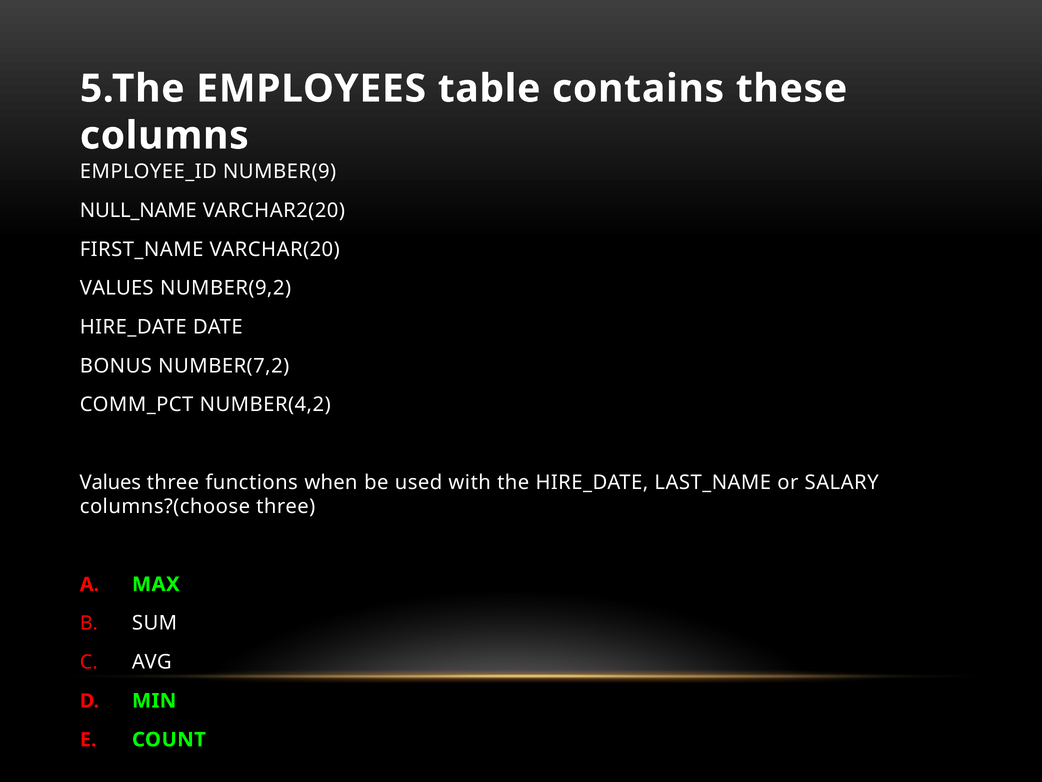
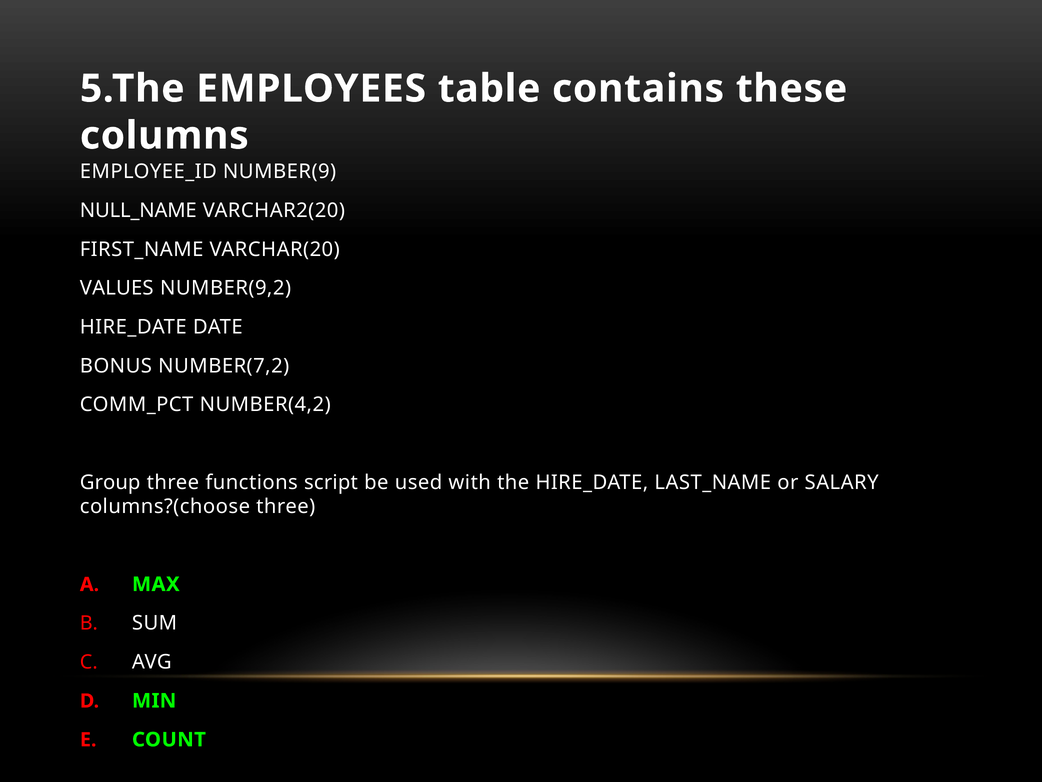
Values at (110, 482): Values -> Group
when: when -> script
